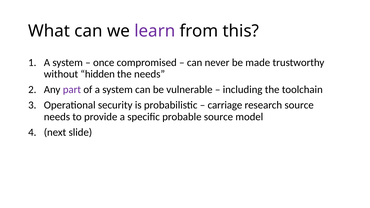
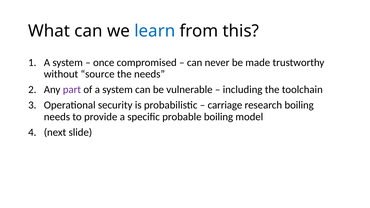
learn colour: purple -> blue
hidden: hidden -> source
research source: source -> boiling
probable source: source -> boiling
